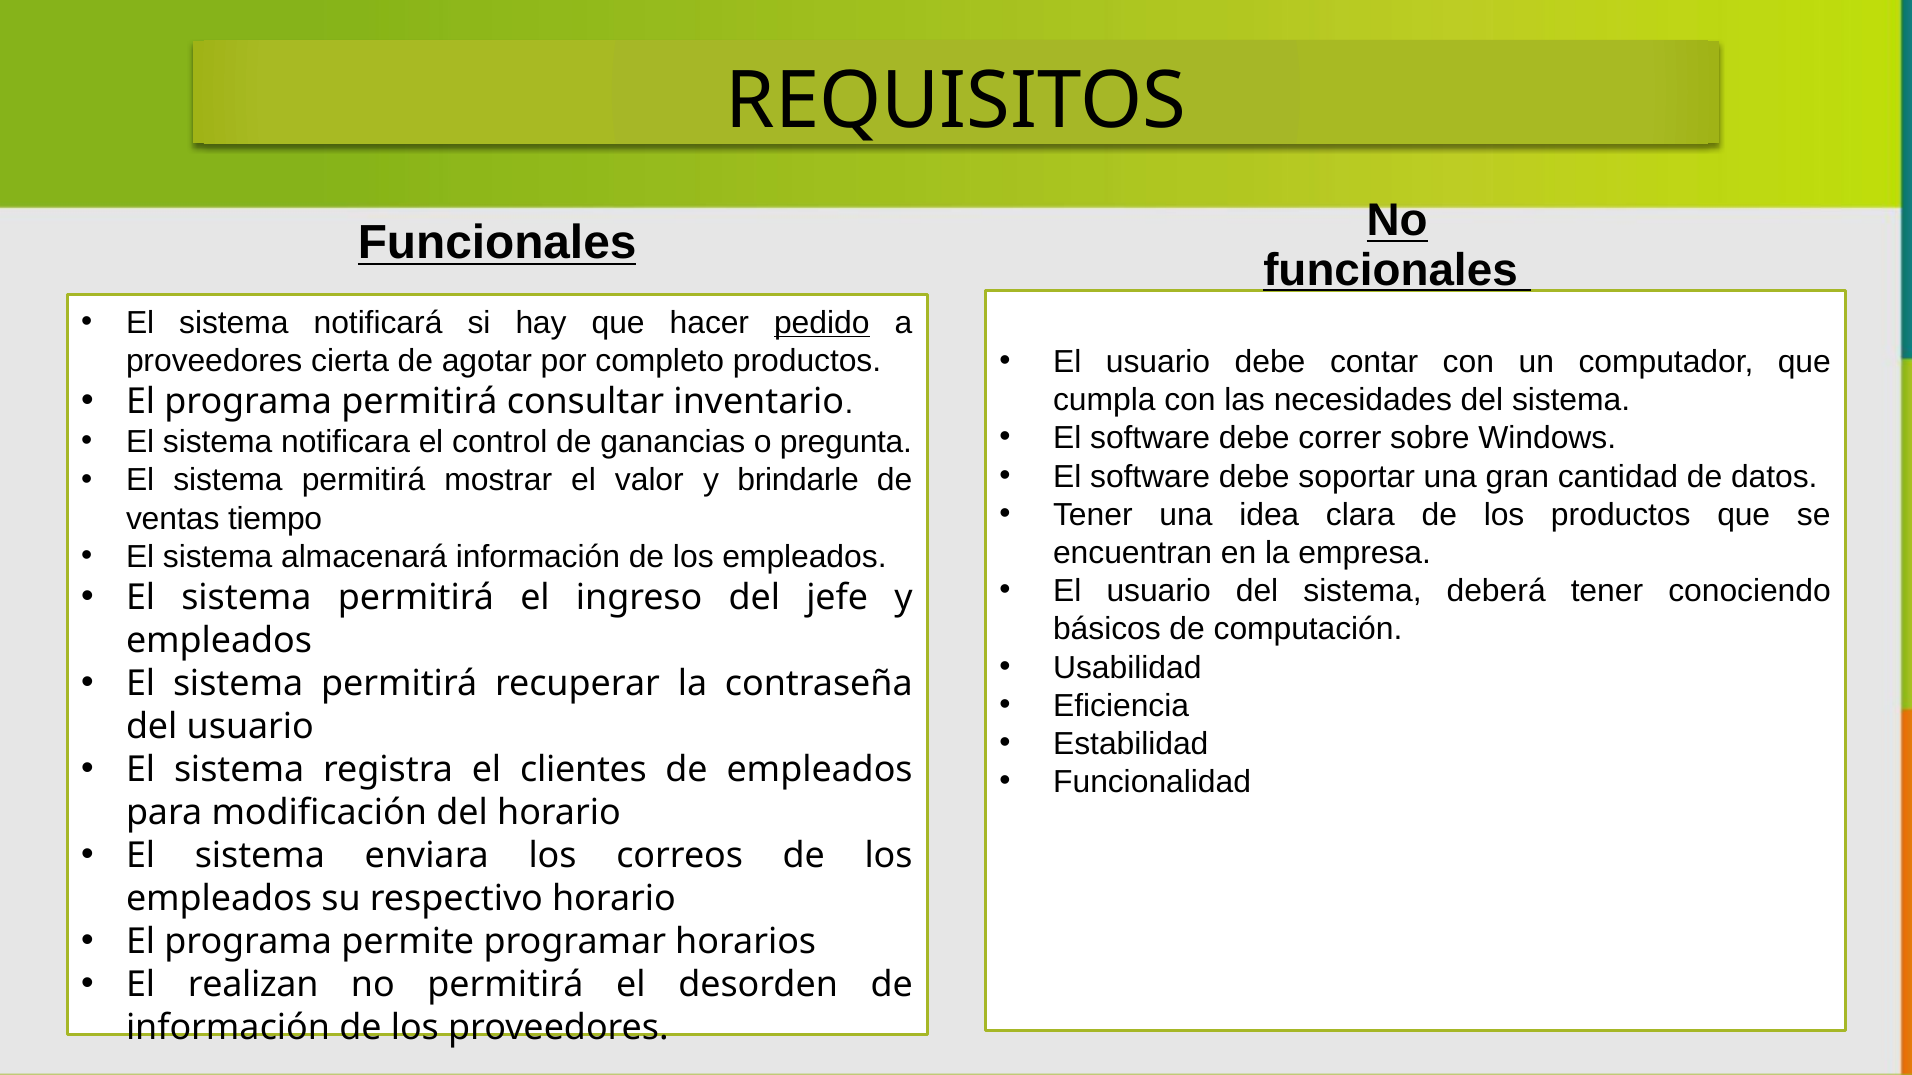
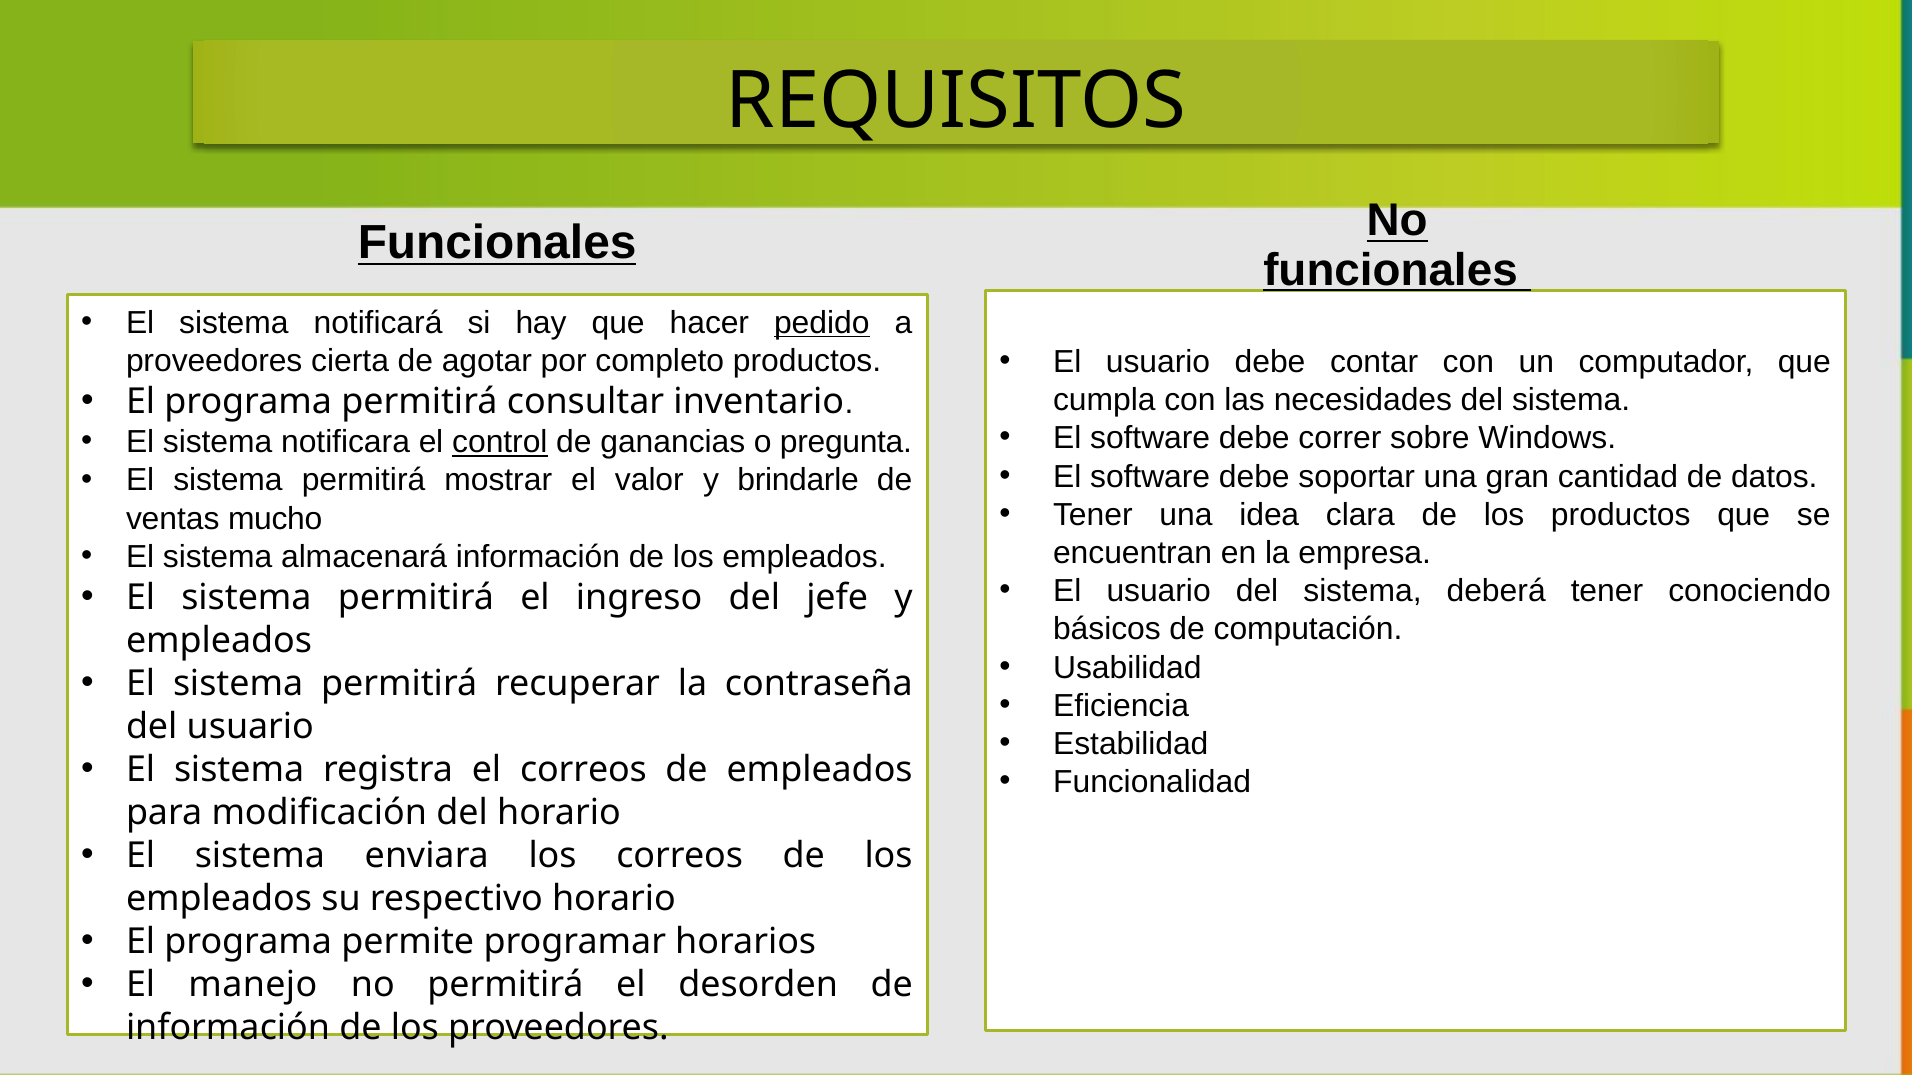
control underline: none -> present
tiempo: tiempo -> mucho
el clientes: clientes -> correos
realizan: realizan -> manejo
